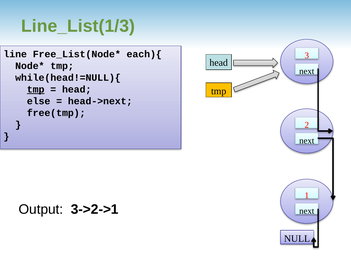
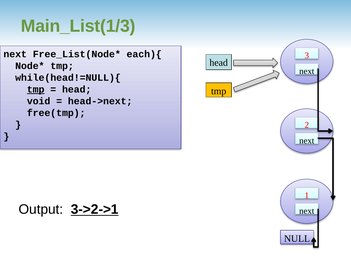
Line_List(1/3: Line_List(1/3 -> Main_List(1/3
line at (15, 54): line -> next
else: else -> void
3->2->1 underline: none -> present
